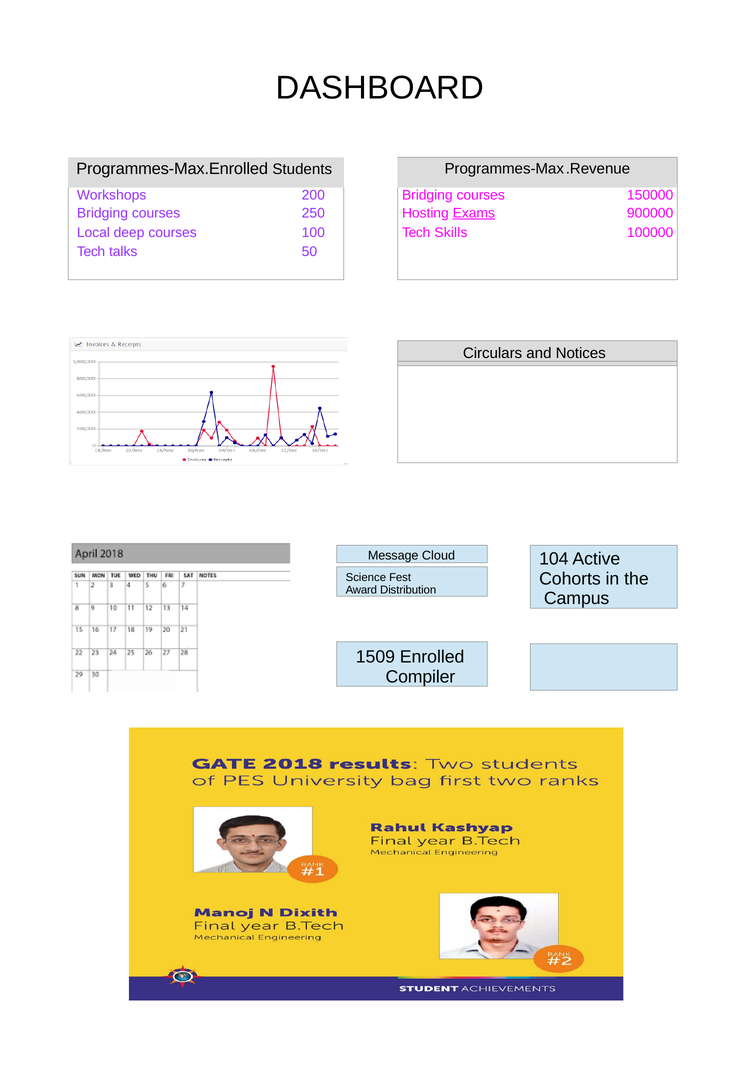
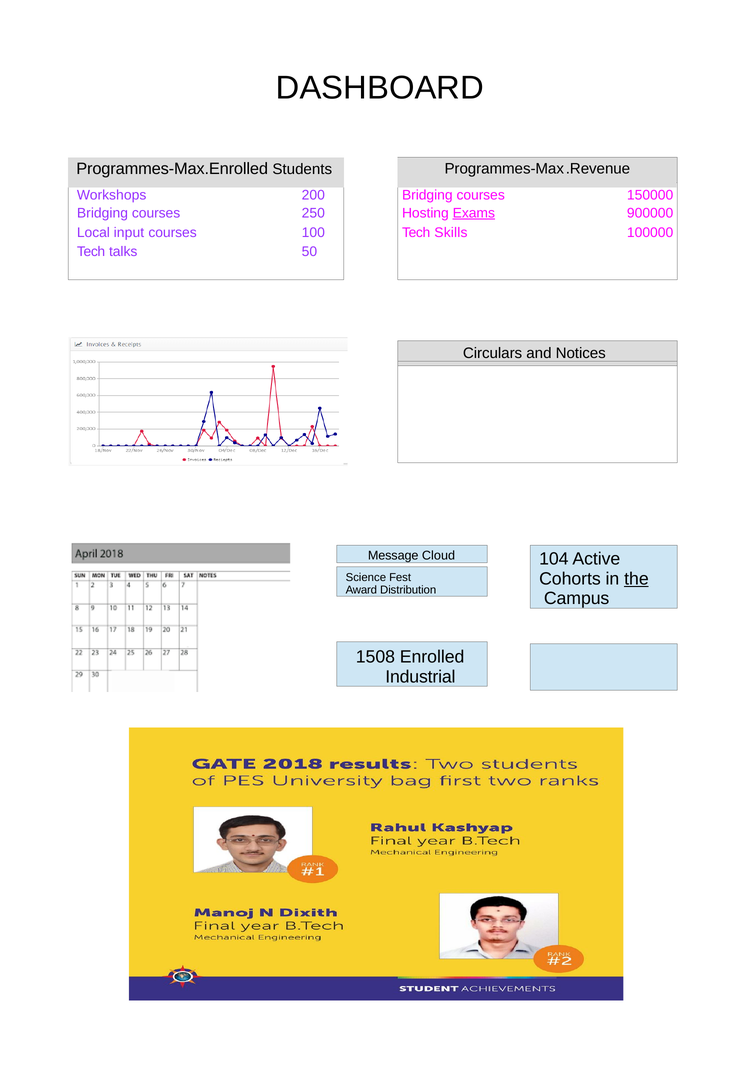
deep: deep -> input
the underline: none -> present
1509: 1509 -> 1508
Compiler: Compiler -> Industrial
